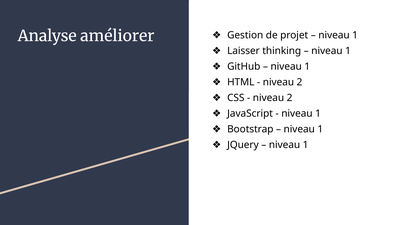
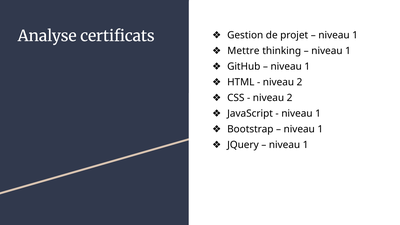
améliorer: améliorer -> certificats
Laisser: Laisser -> Mettre
